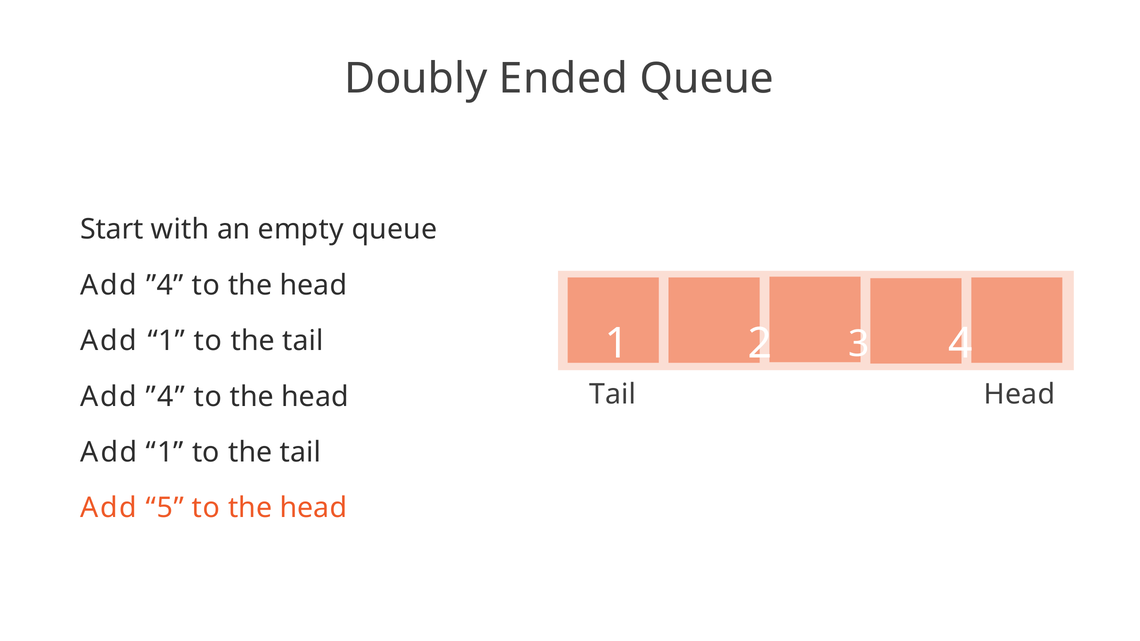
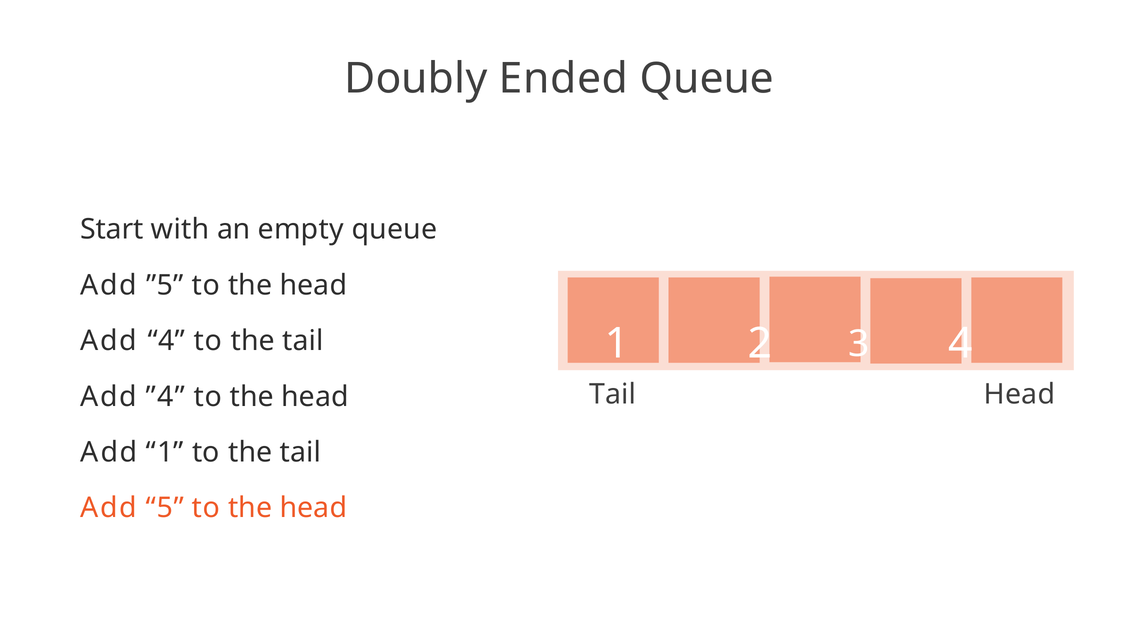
”4 at (165, 285): ”4 -> ”5
1 at (166, 341): 1 -> 4
